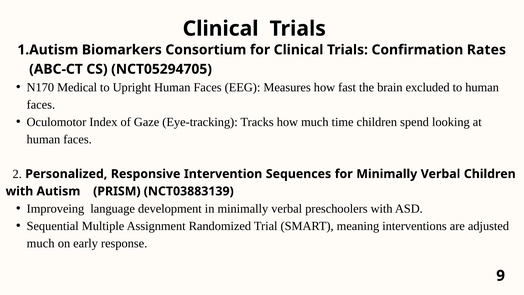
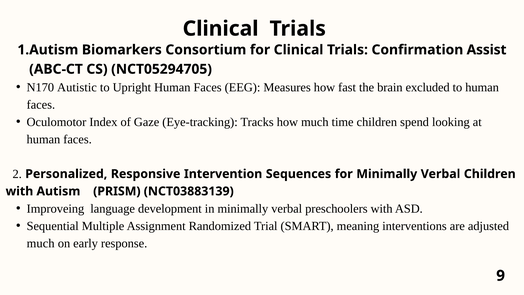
Rates: Rates -> Assist
Medical: Medical -> Autistic
